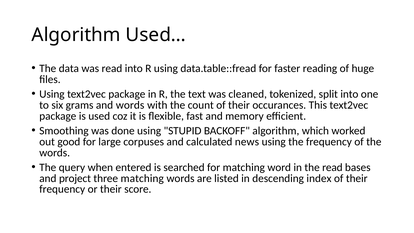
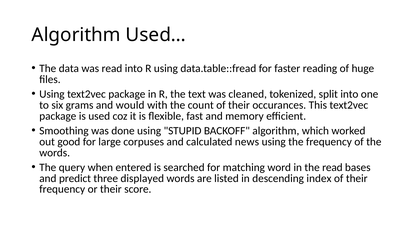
and words: words -> would
project: project -> predict
three matching: matching -> displayed
